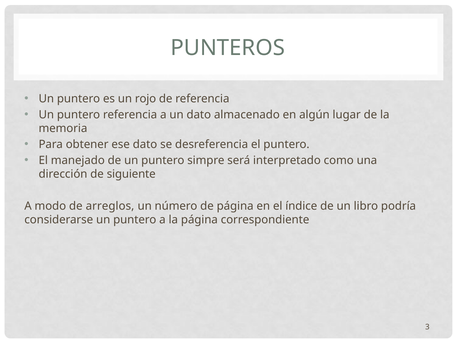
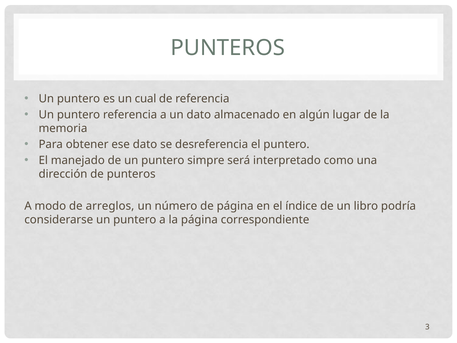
rojo: rojo -> cual
de siguiente: siguiente -> punteros
